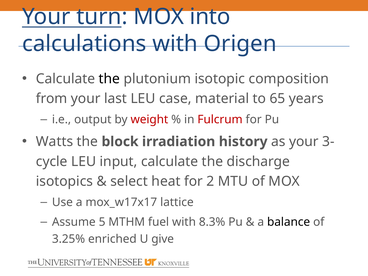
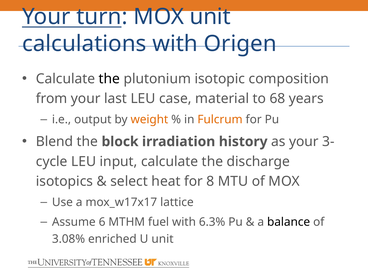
MOX into: into -> unit
65: 65 -> 68
weight colour: red -> orange
Fulcrum colour: red -> orange
Watts: Watts -> Blend
2: 2 -> 8
5: 5 -> 6
8.3%: 8.3% -> 6.3%
3.25%: 3.25% -> 3.08%
U give: give -> unit
